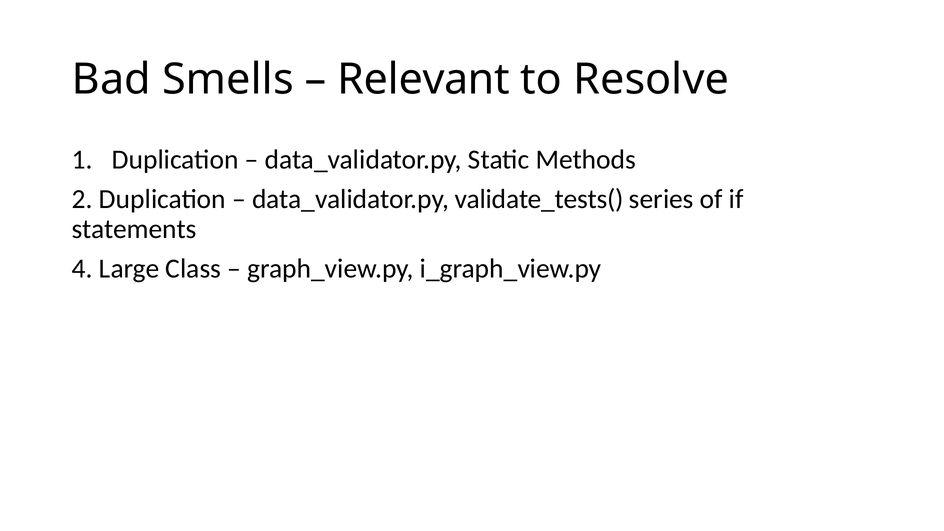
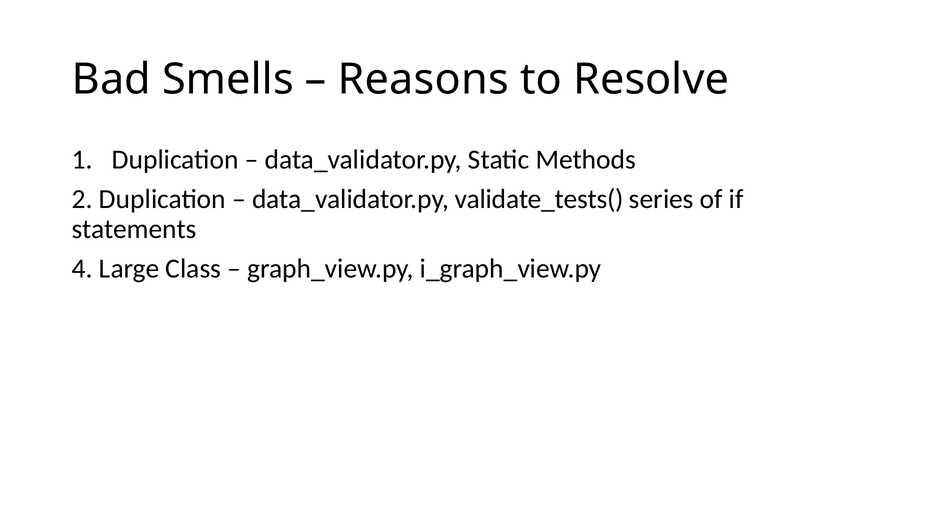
Relevant: Relevant -> Reasons
